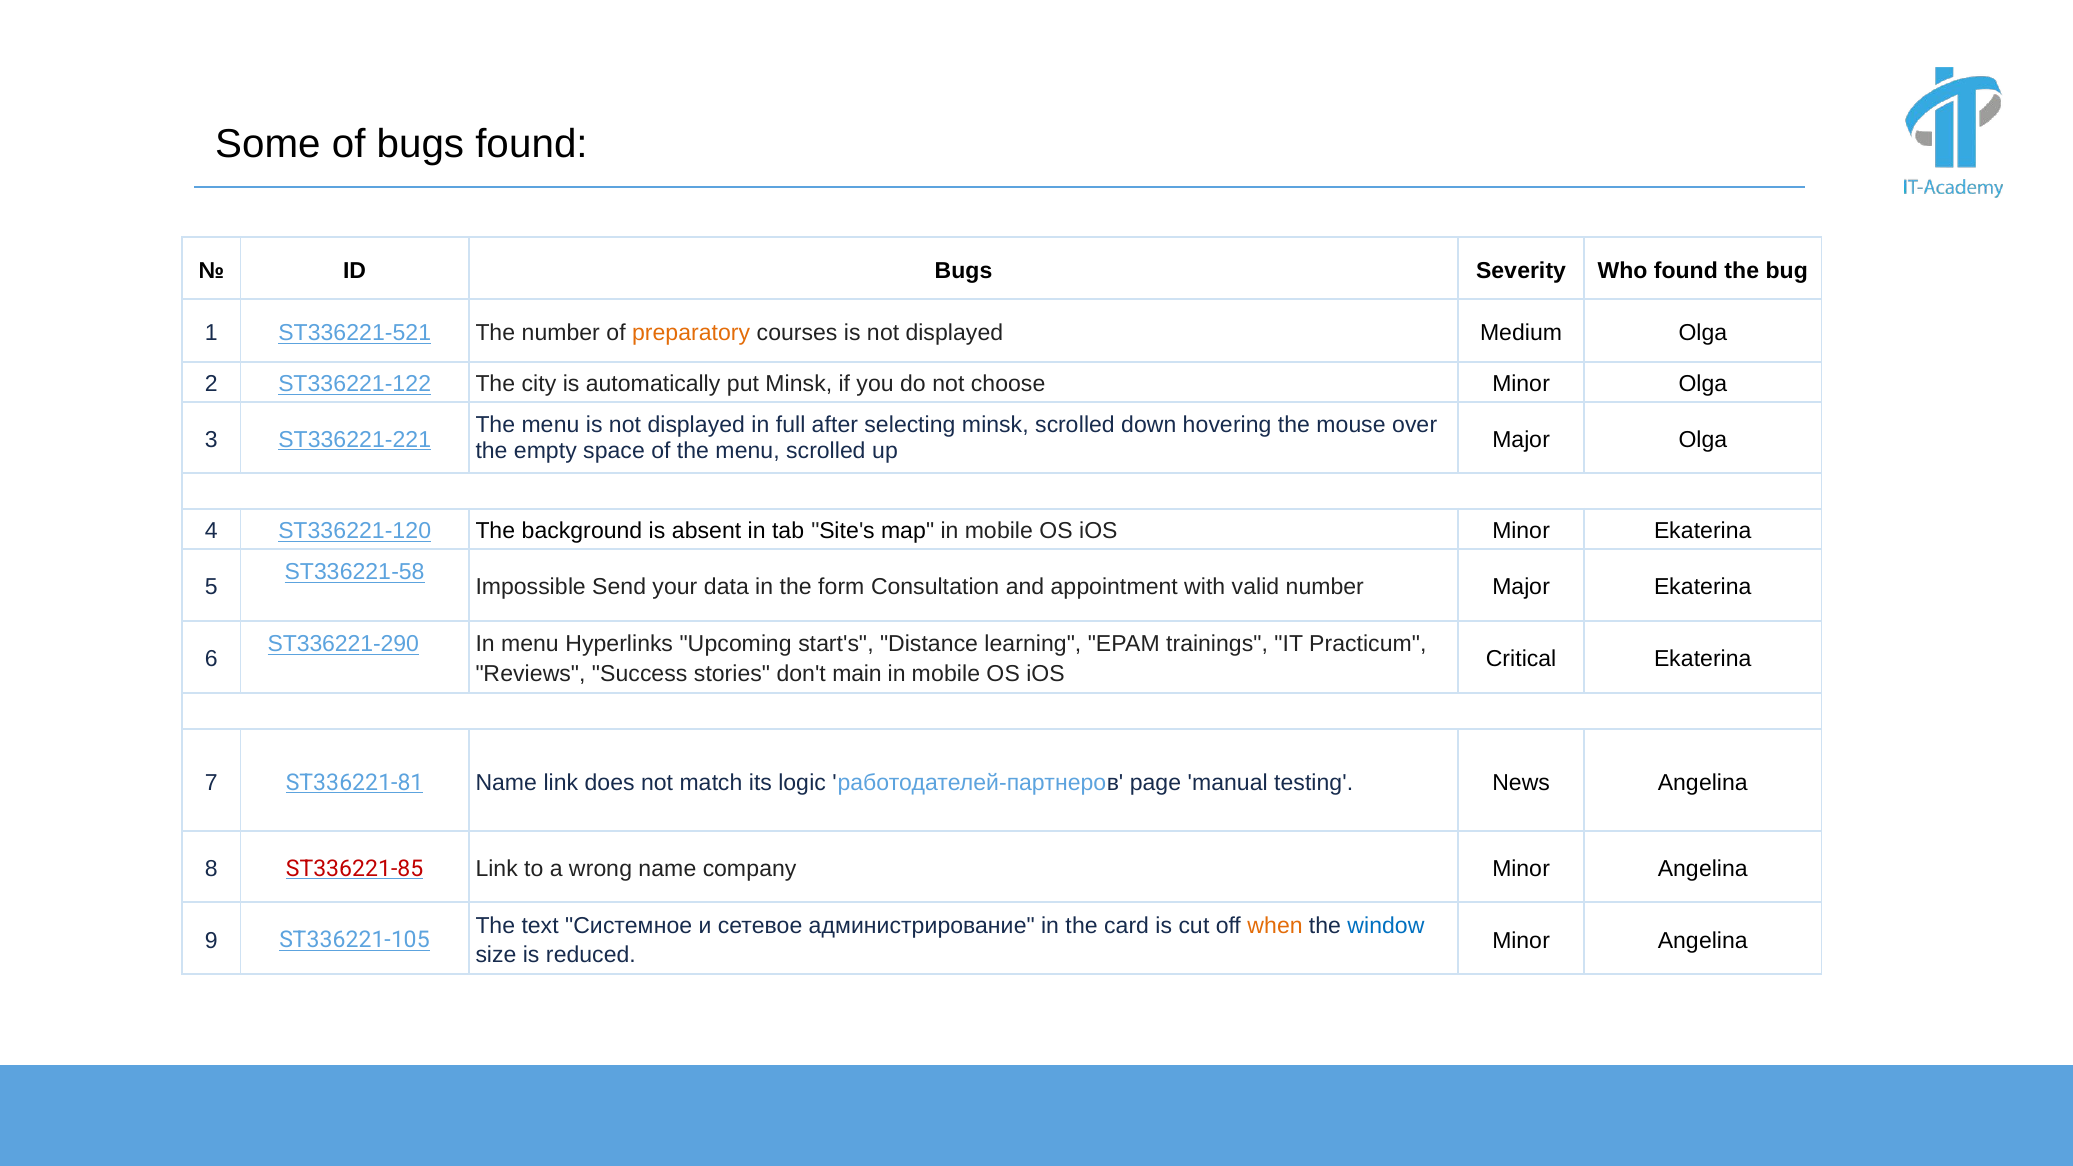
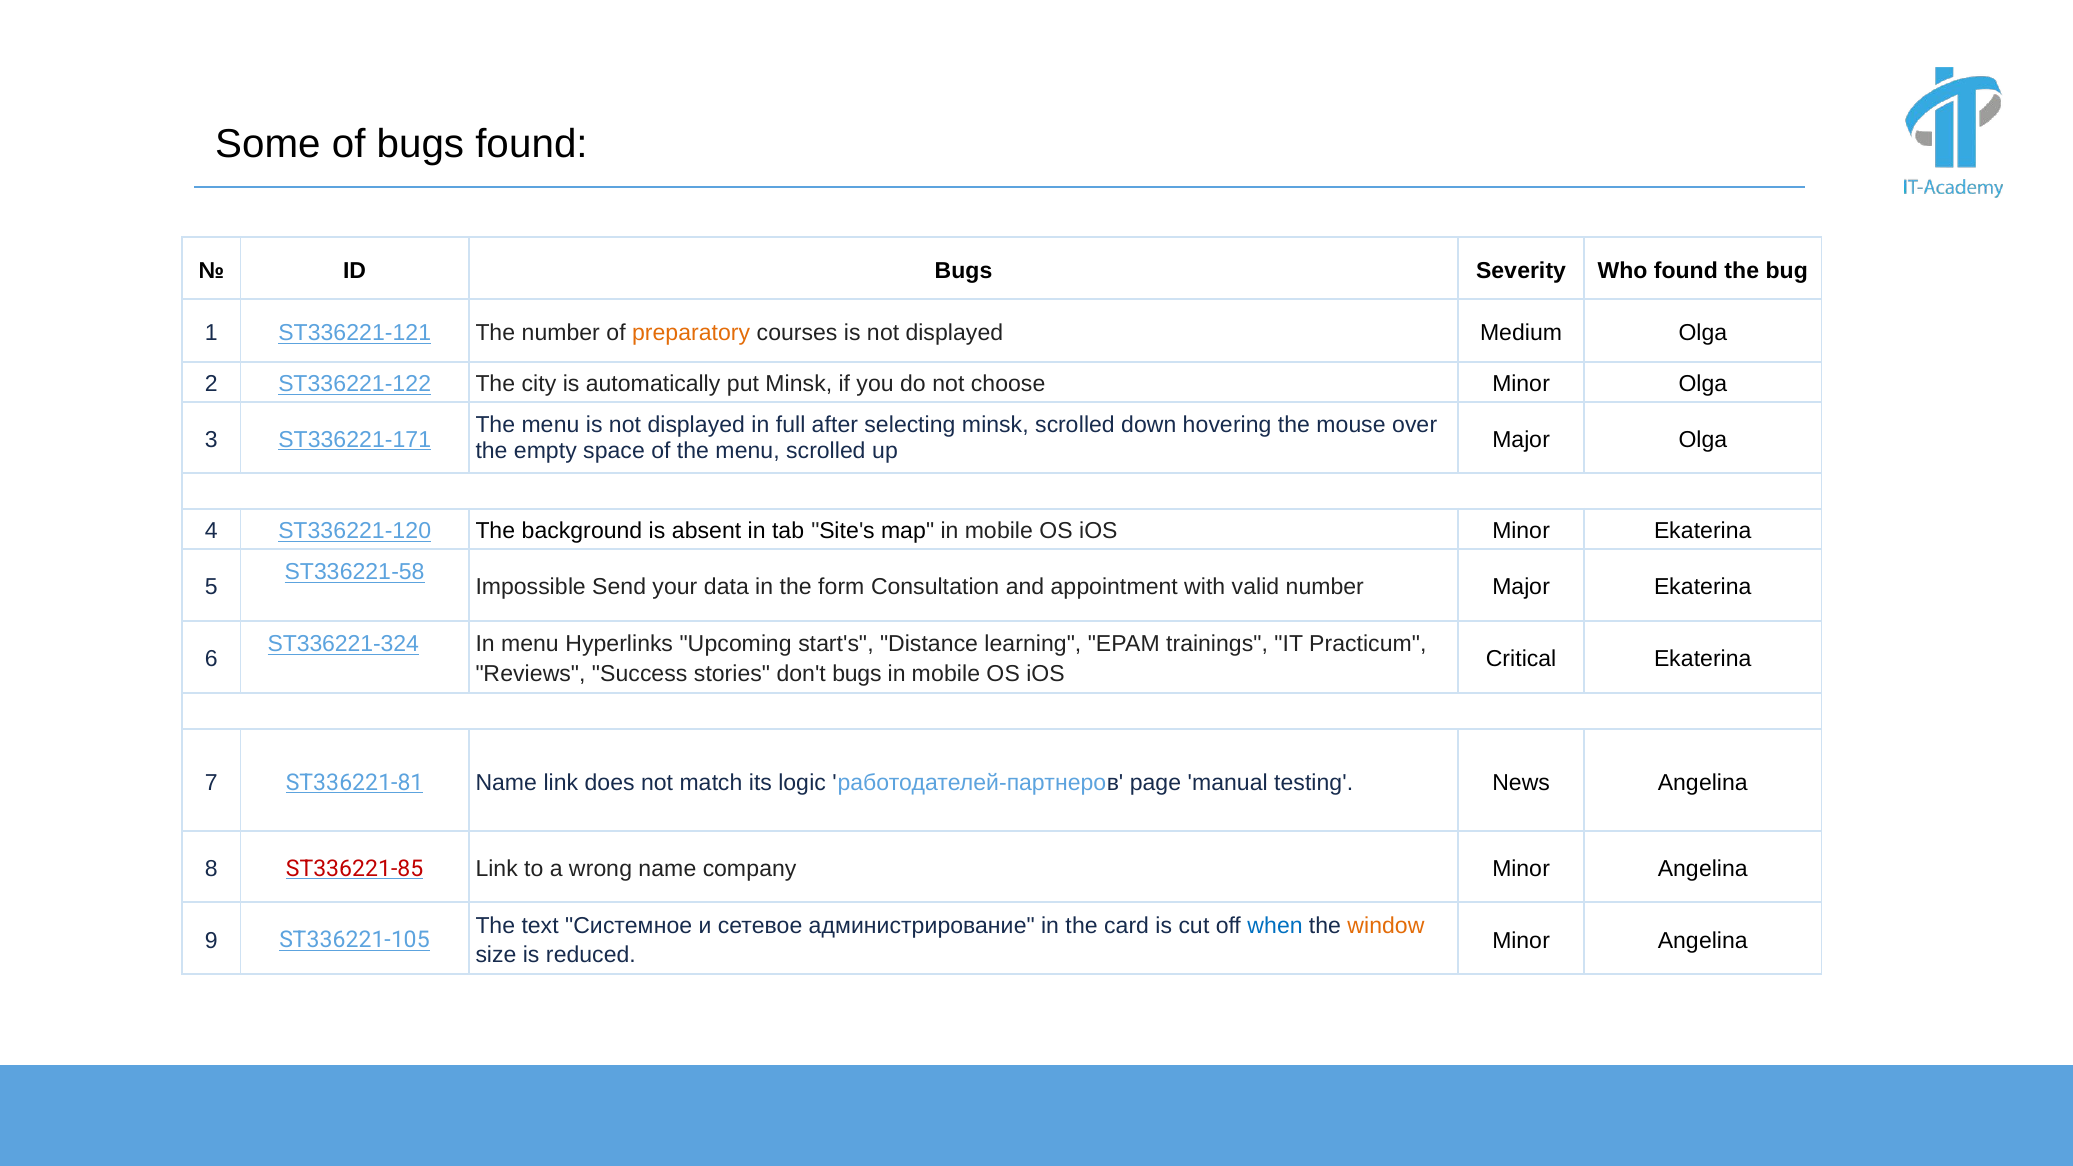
ST336221-521: ST336221-521 -> ST336221-121
ST336221-221: ST336221-221 -> ST336221-171
ST336221-290: ST336221-290 -> ST336221-324
don't main: main -> bugs
when colour: orange -> blue
window colour: blue -> orange
